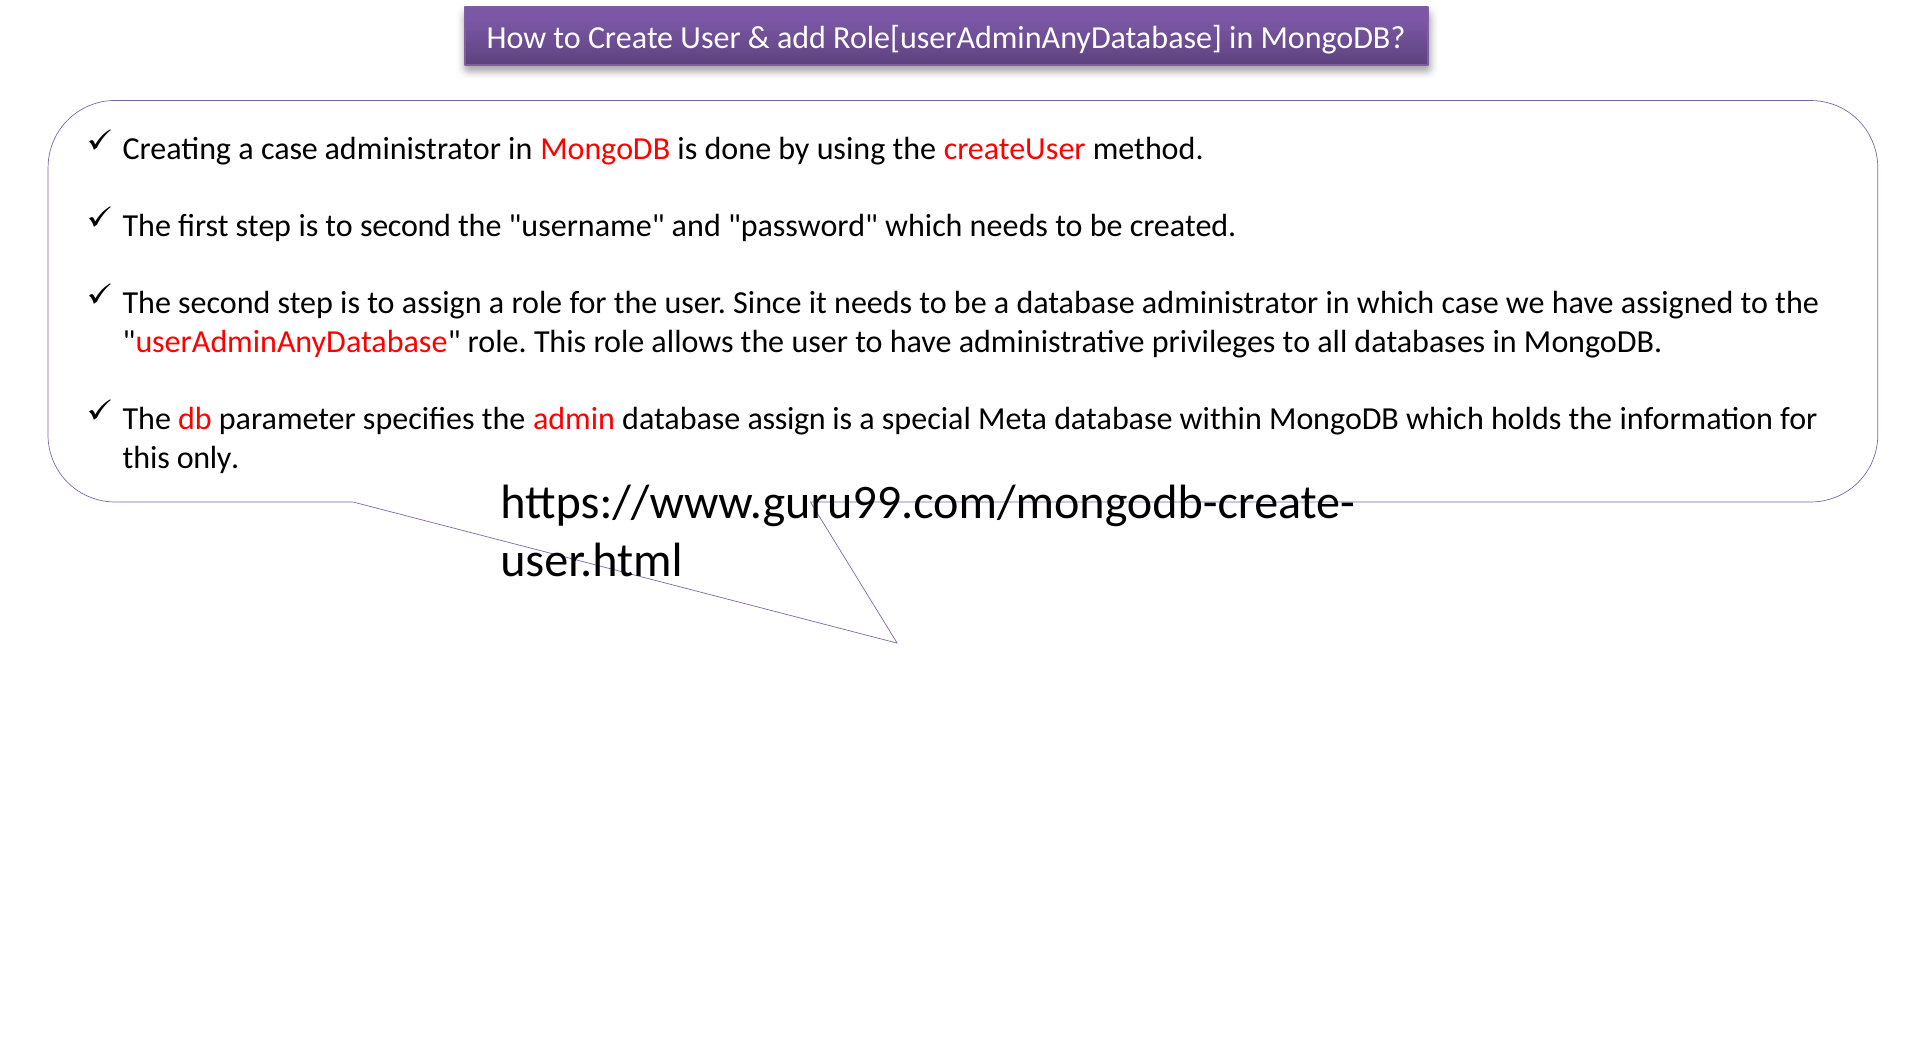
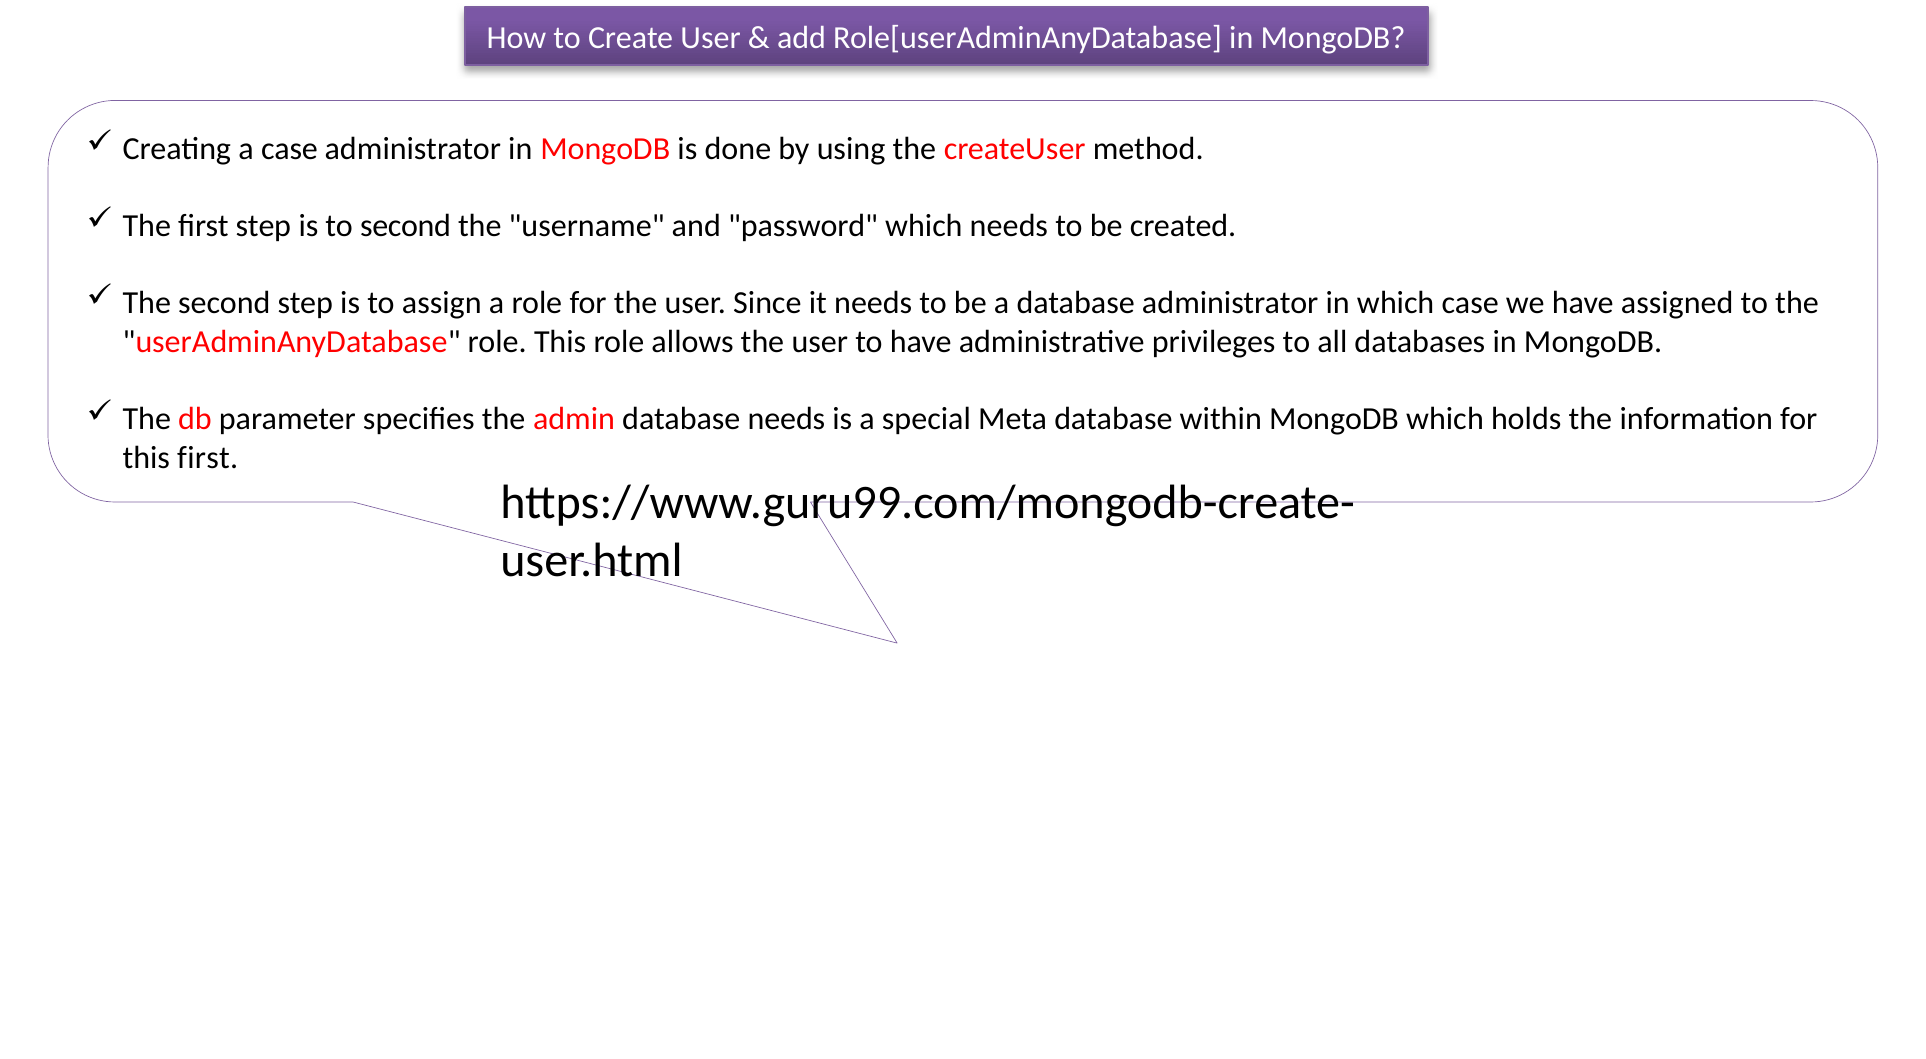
database assign: assign -> needs
this only: only -> first
